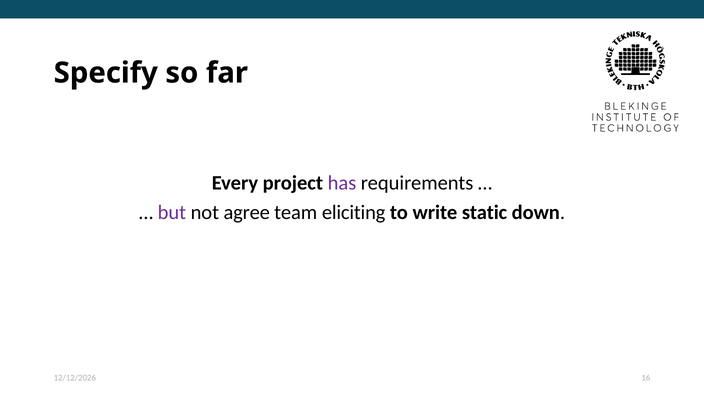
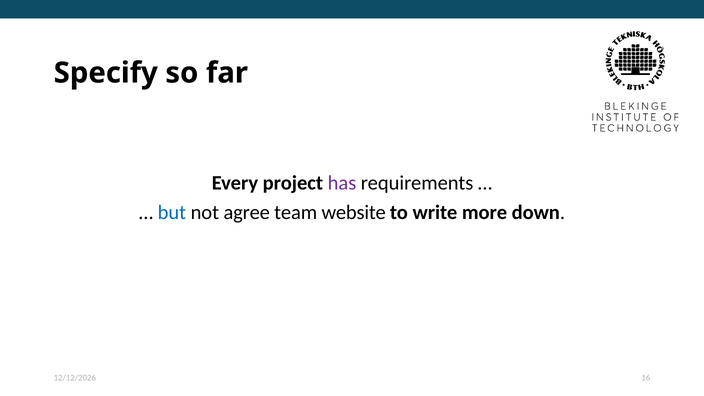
but colour: purple -> blue
eliciting: eliciting -> website
static: static -> more
